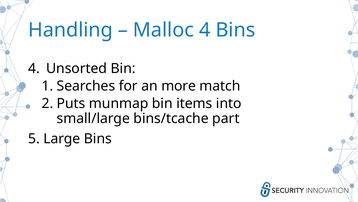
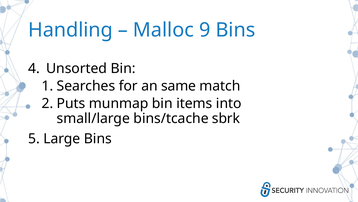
Malloc 4: 4 -> 9
more: more -> same
part: part -> sbrk
